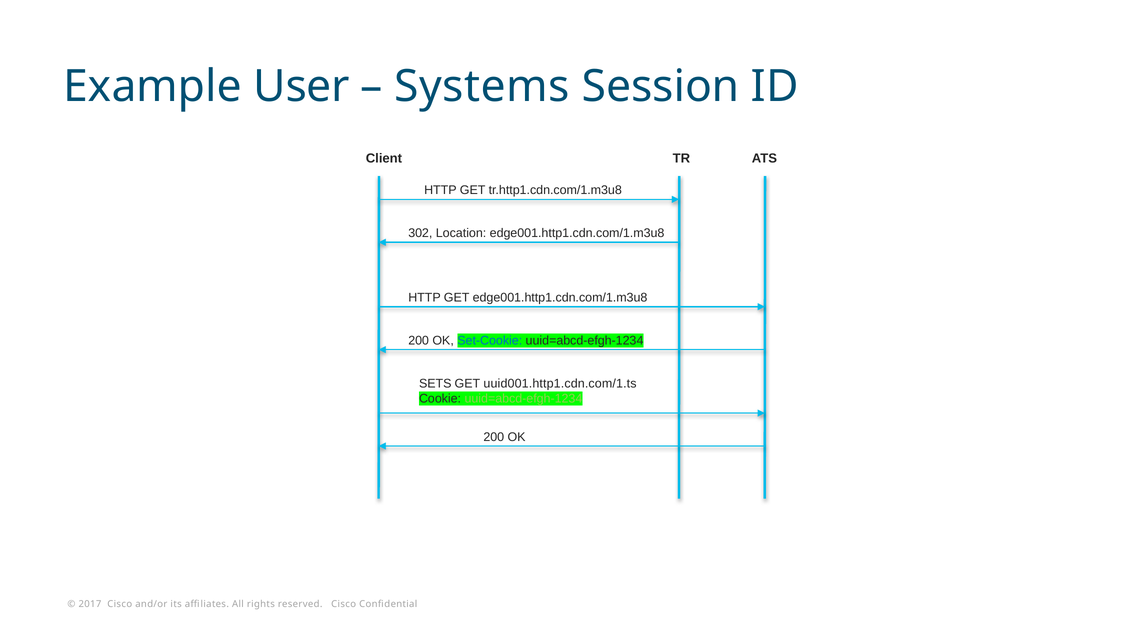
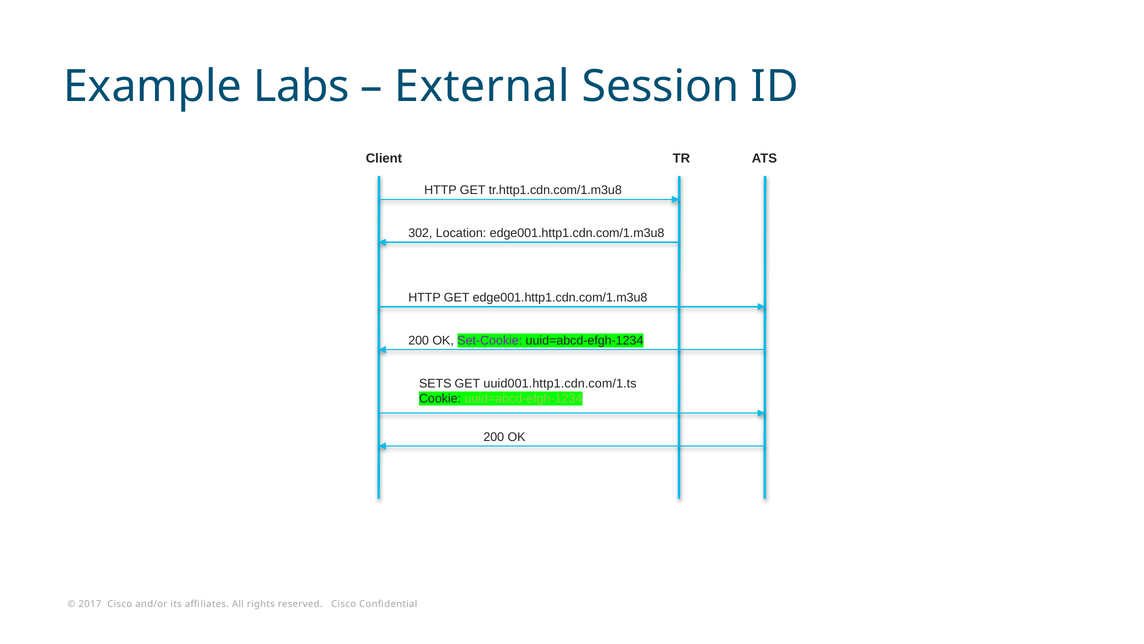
User: User -> Labs
Systems: Systems -> External
Set-Cookie colour: blue -> purple
